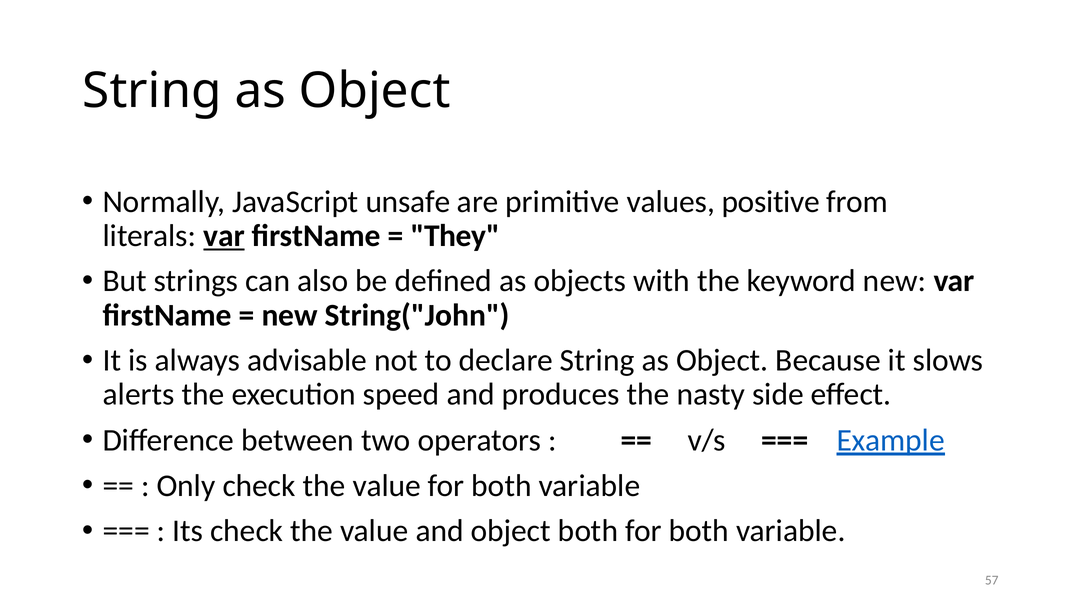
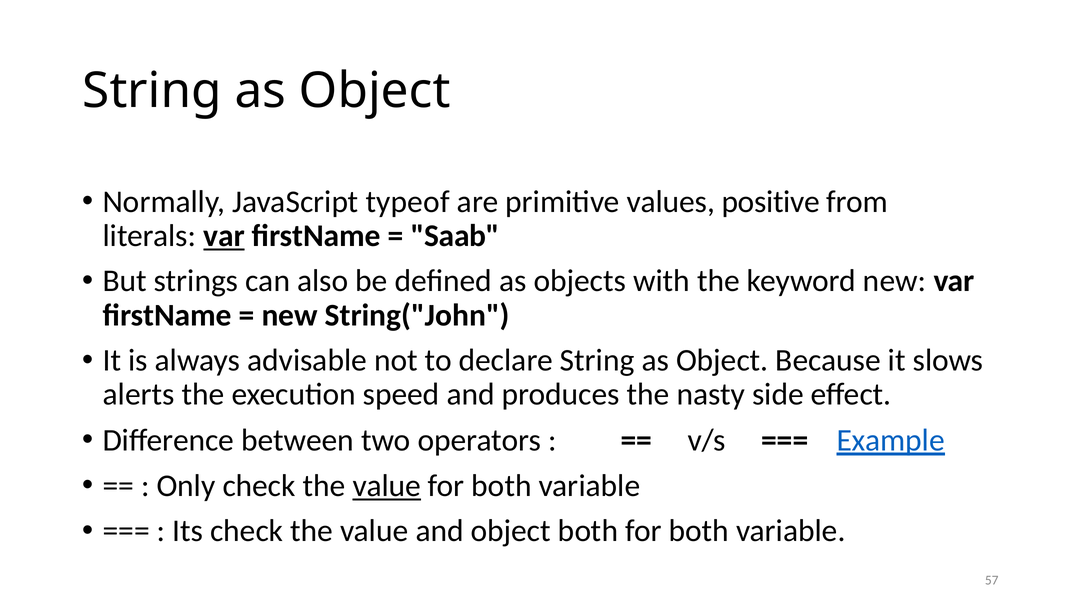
unsafe: unsafe -> typeof
They: They -> Saab
value at (387, 486) underline: none -> present
